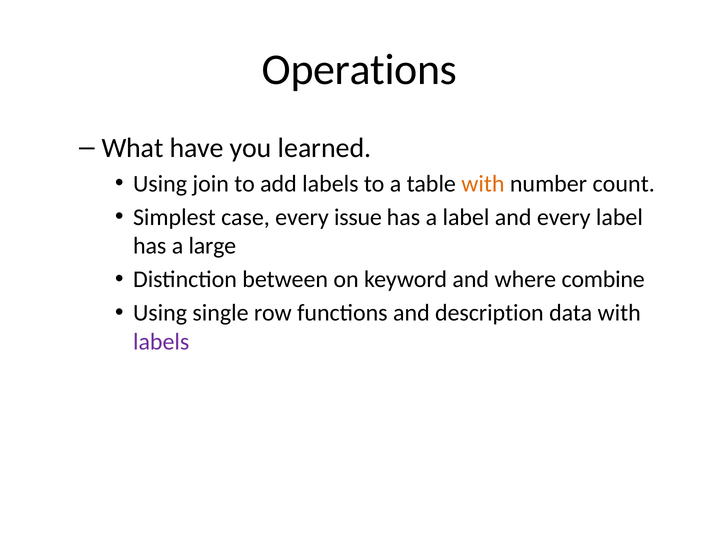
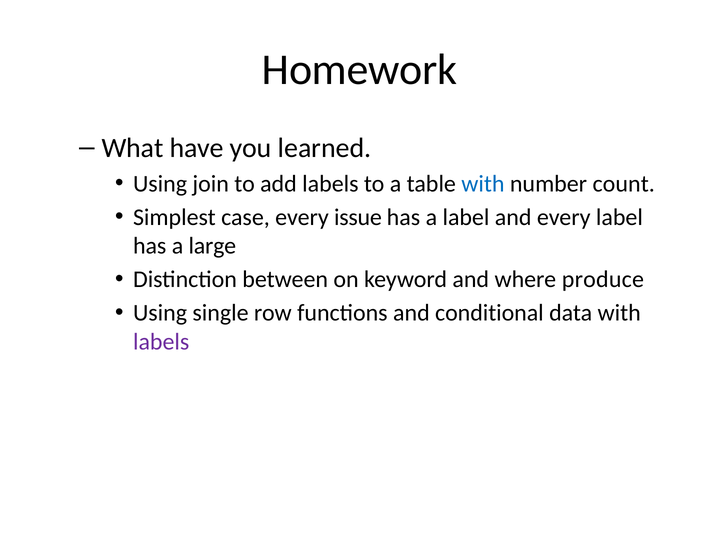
Operations: Operations -> Homework
with at (483, 184) colour: orange -> blue
combine: combine -> produce
description: description -> conditional
